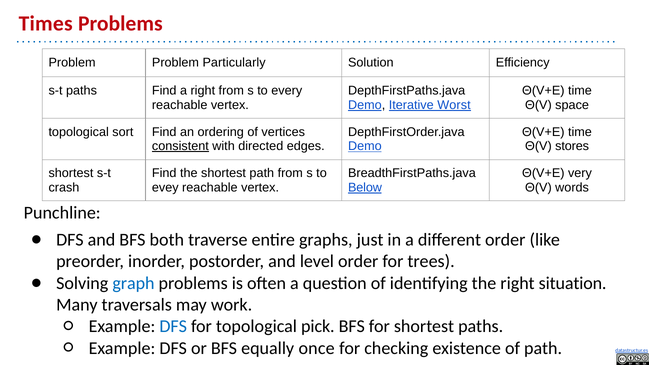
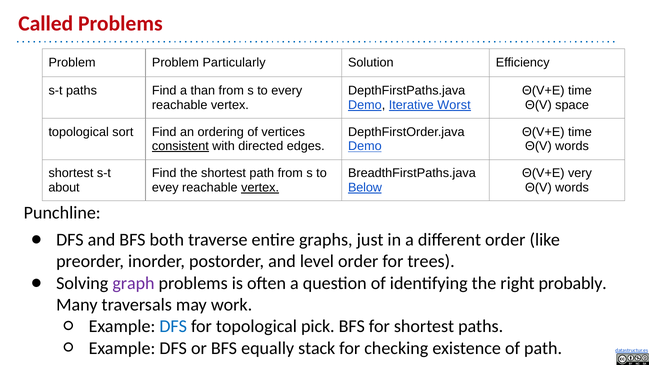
Times: Times -> Called
a right: right -> than
stores at (572, 146): stores -> words
crash: crash -> about
vertex at (260, 188) underline: none -> present
graph colour: blue -> purple
situation: situation -> probably
once: once -> stack
